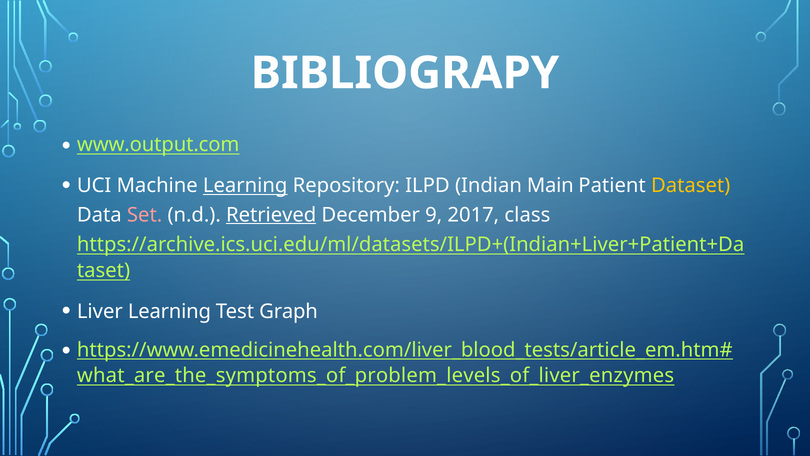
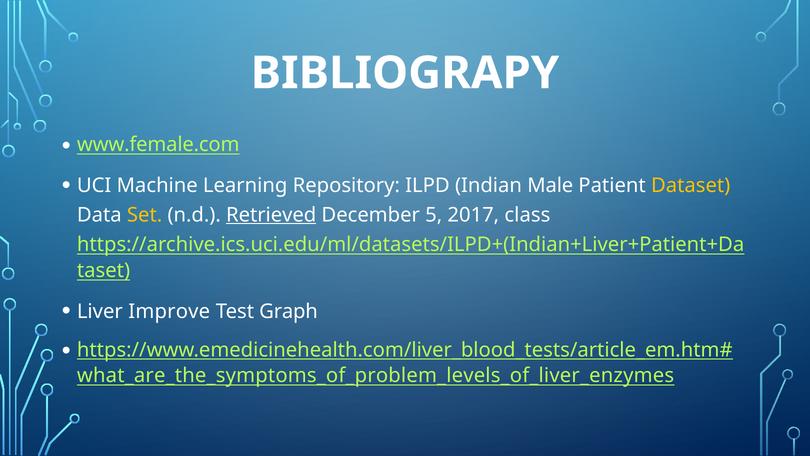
www.output.com: www.output.com -> www.female.com
Learning at (245, 186) underline: present -> none
Main: Main -> Male
Set colour: pink -> yellow
9: 9 -> 5
Liver Learning: Learning -> Improve
